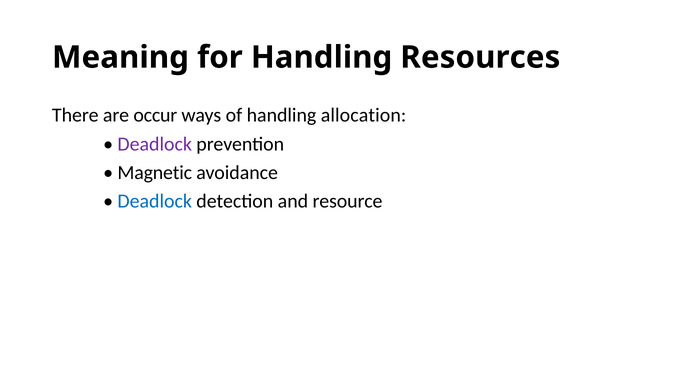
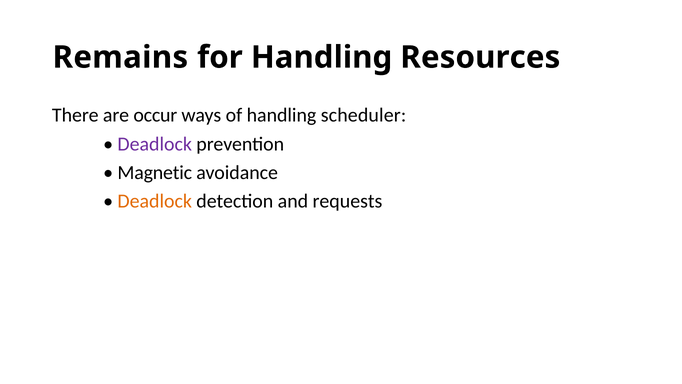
Meaning: Meaning -> Remains
allocation: allocation -> scheduler
Deadlock at (155, 201) colour: blue -> orange
resource: resource -> requests
